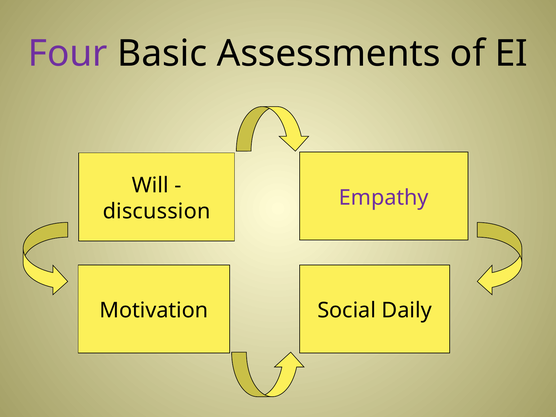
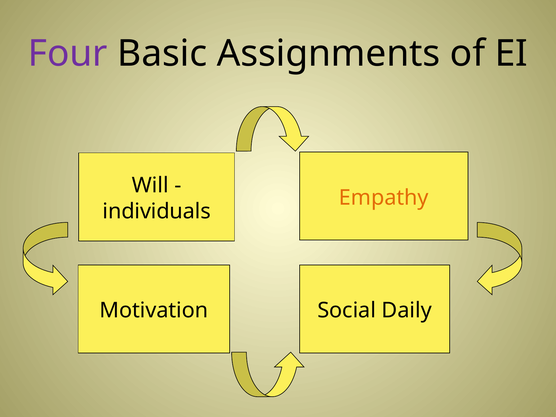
Assessments: Assessments -> Assignments
Empathy colour: purple -> orange
discussion: discussion -> individuals
